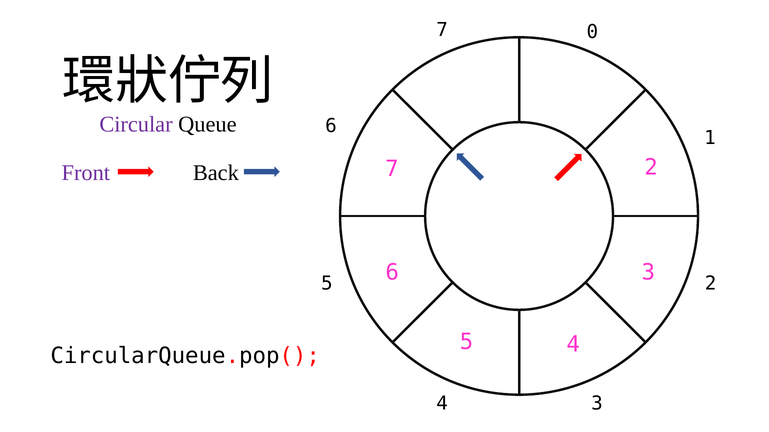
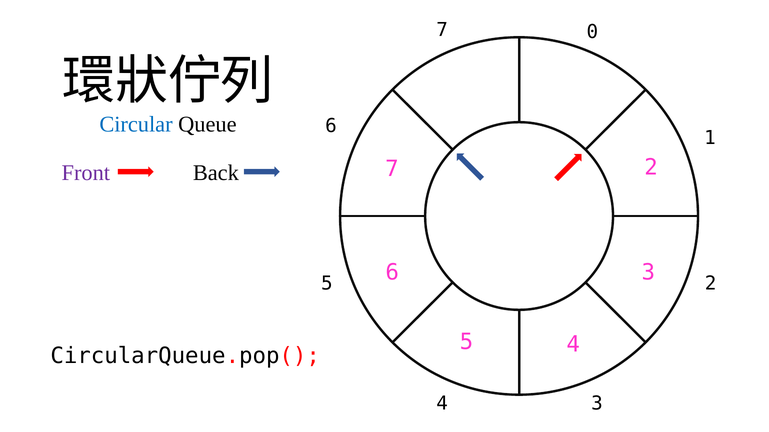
Circular colour: purple -> blue
